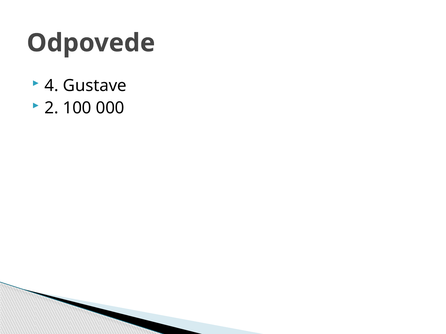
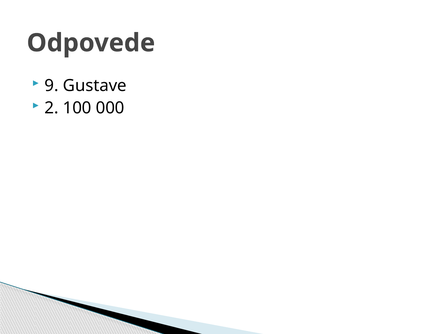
4: 4 -> 9
